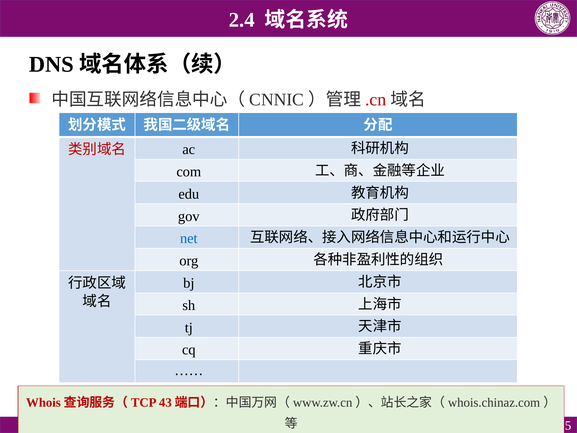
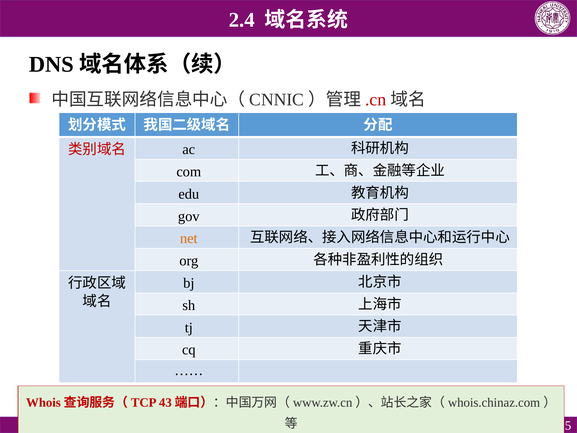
net colour: blue -> orange
